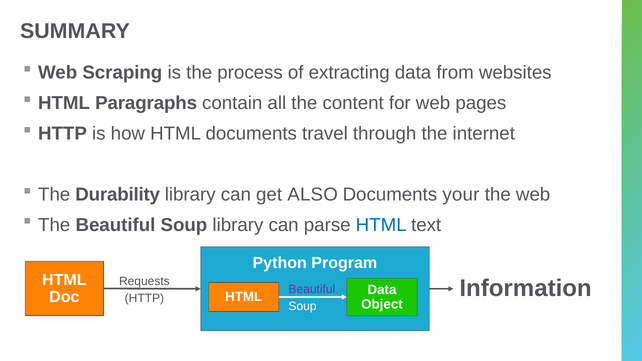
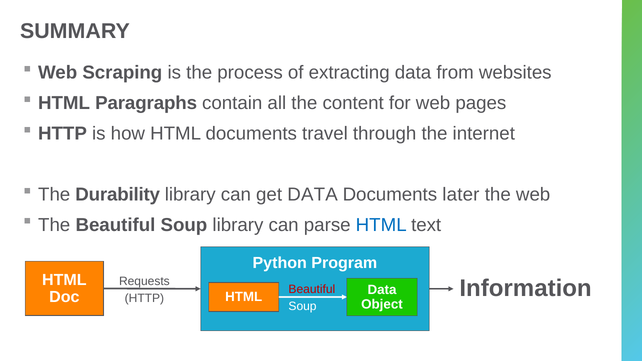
get ALSO: ALSO -> DATA
your: your -> later
Beautiful at (312, 290) colour: purple -> red
